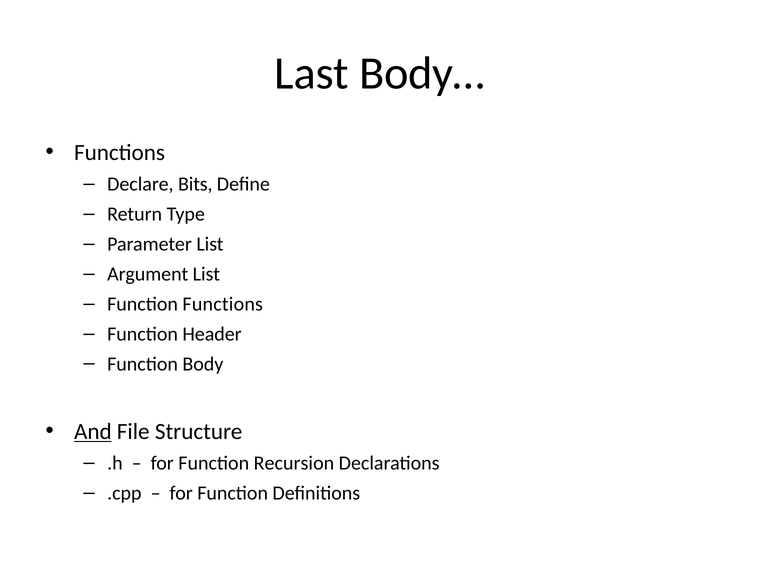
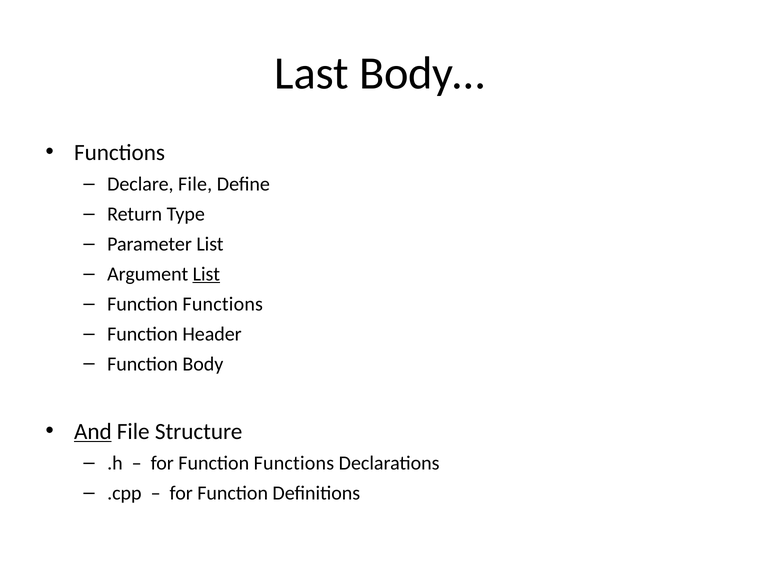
Declare Bits: Bits -> File
List at (206, 274) underline: none -> present
for Function Recursion: Recursion -> Functions
